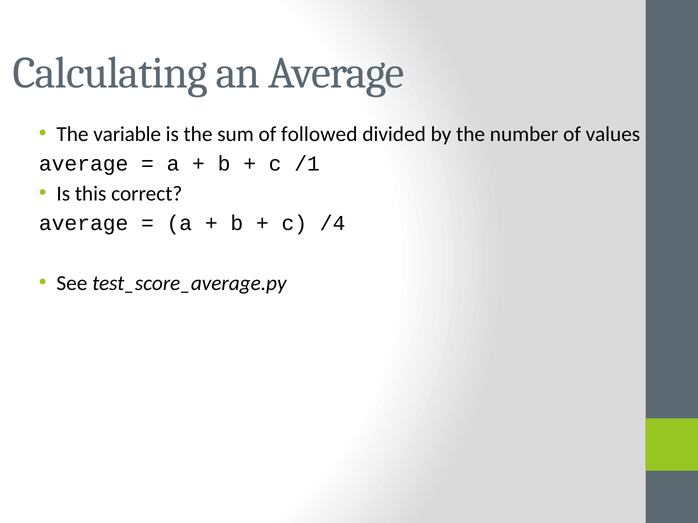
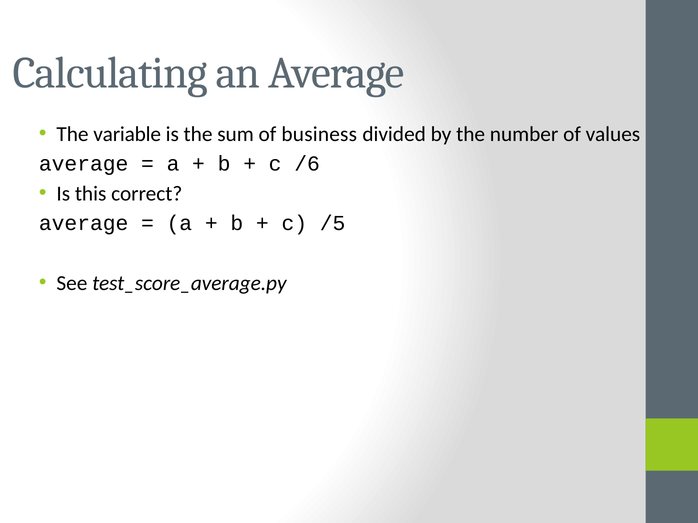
followed: followed -> business
/1: /1 -> /6
/4: /4 -> /5
